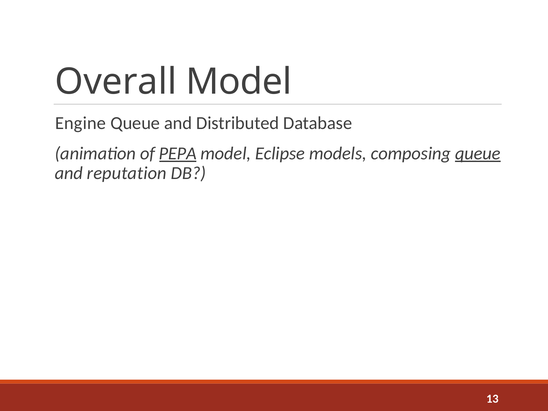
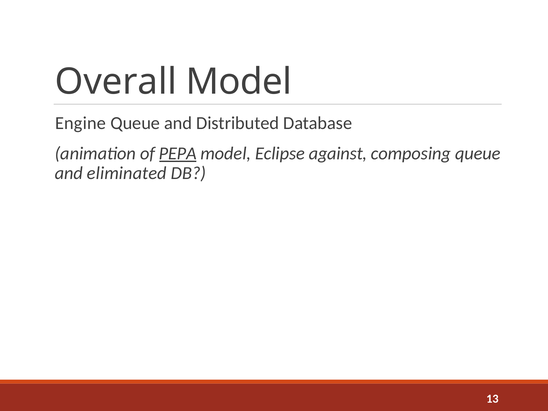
models: models -> against
queue at (478, 153) underline: present -> none
reputation: reputation -> eliminated
